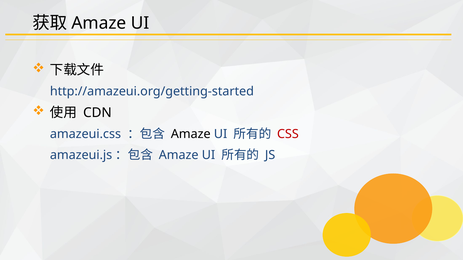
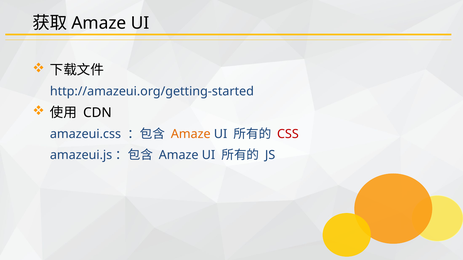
Amaze at (191, 134) colour: black -> orange
